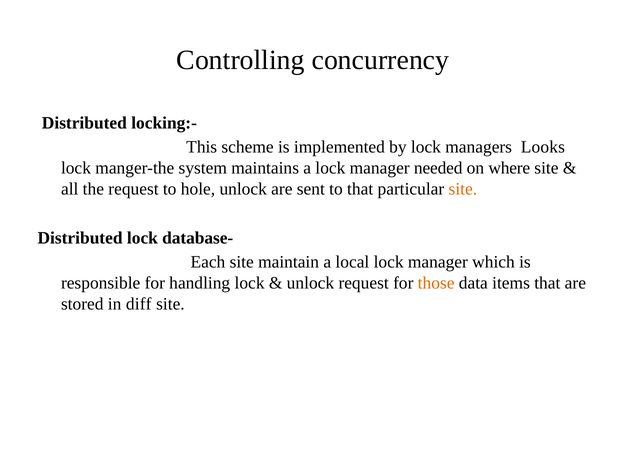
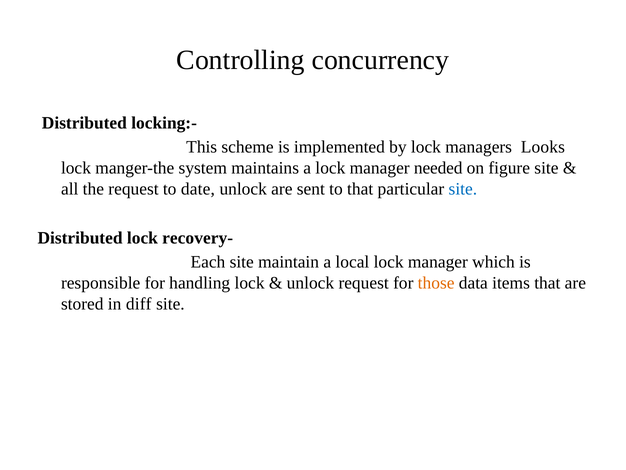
where: where -> figure
hole: hole -> date
site at (463, 189) colour: orange -> blue
database-: database- -> recovery-
